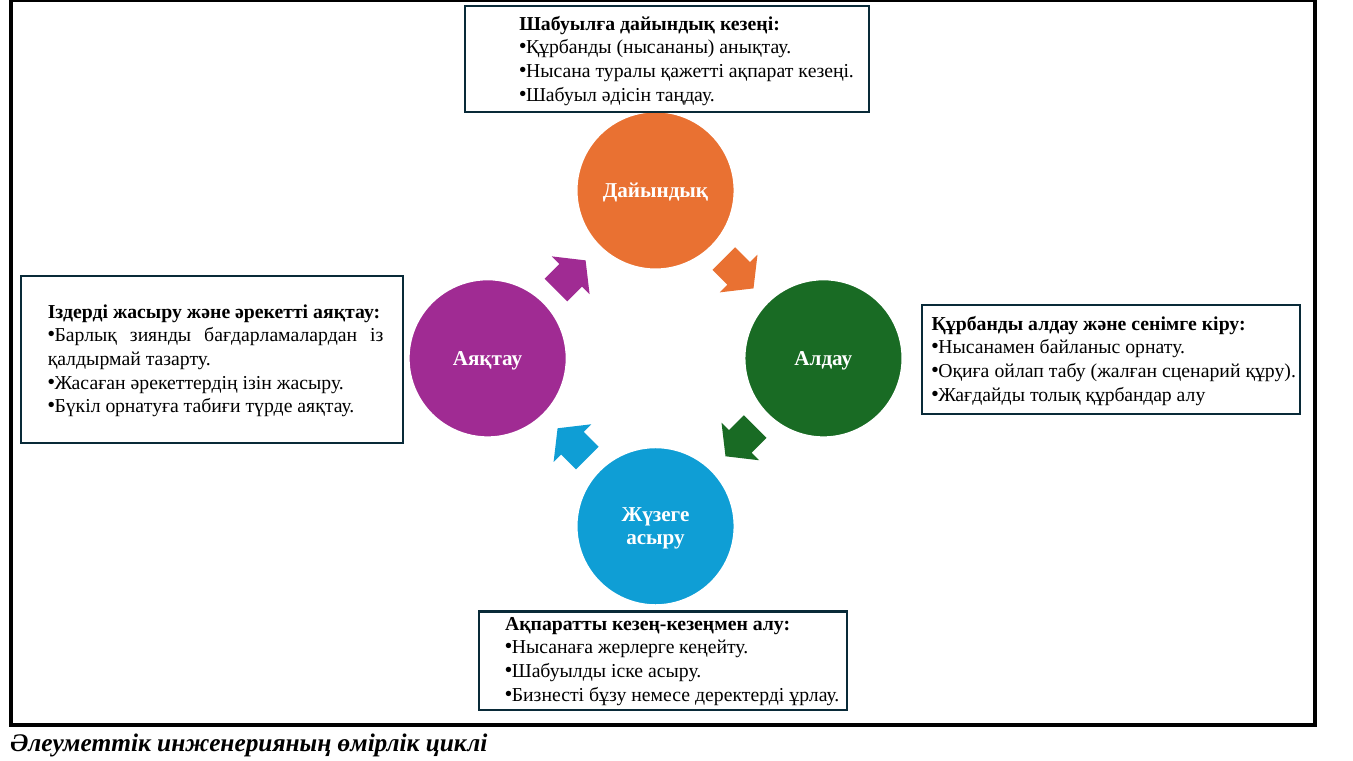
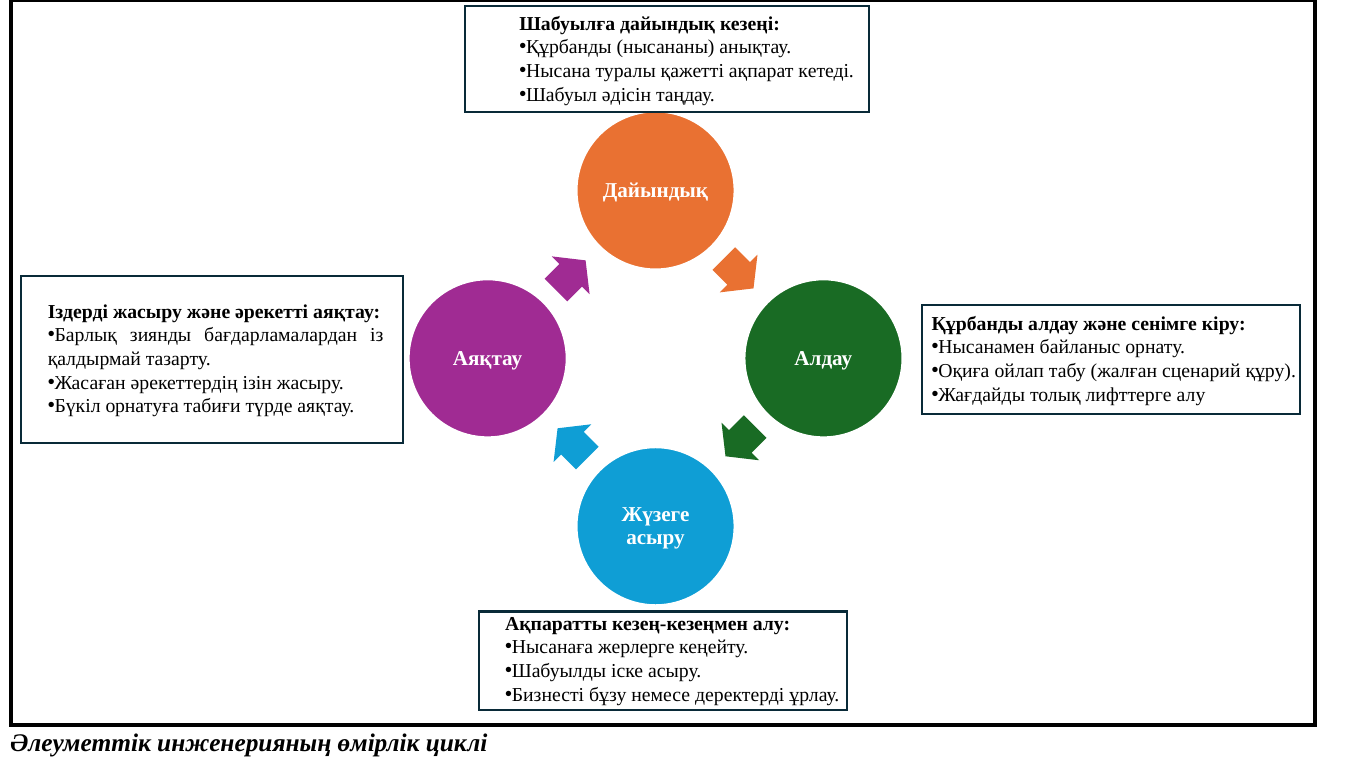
ақпарат кезеңі: кезеңі -> кетеді
құрбандар: құрбандар -> лифттерге
